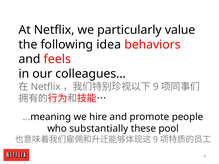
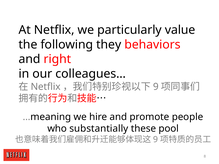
idea: idea -> they
feels: feels -> right
